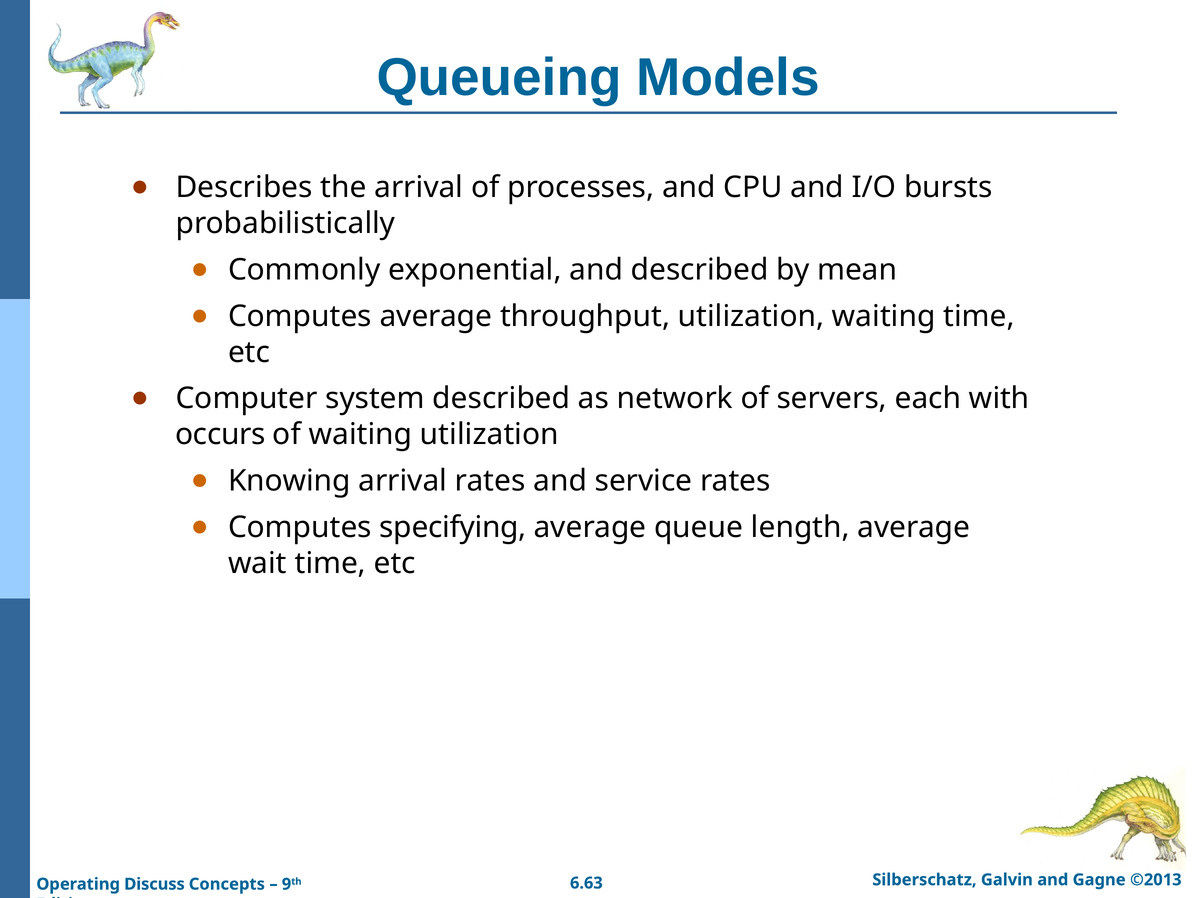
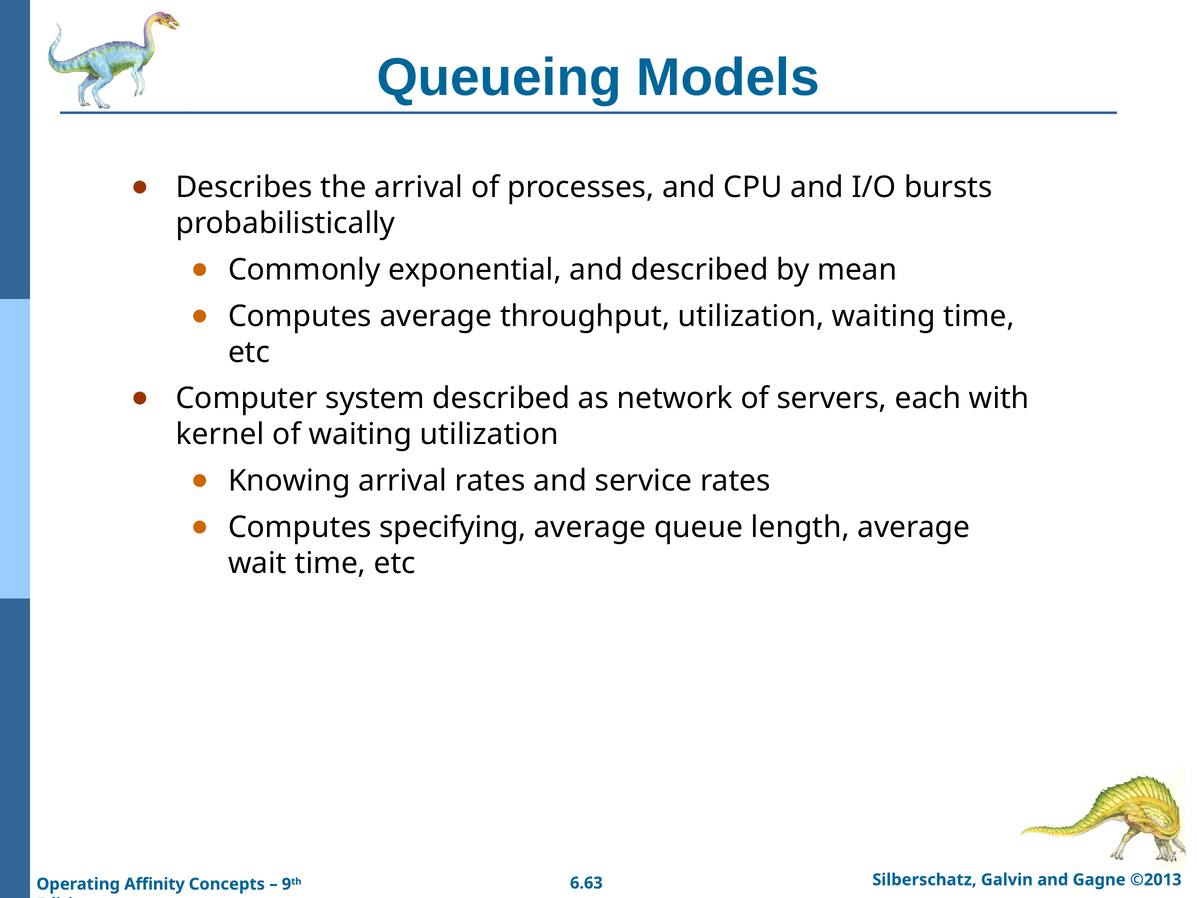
occurs: occurs -> kernel
Discuss: Discuss -> Affinity
